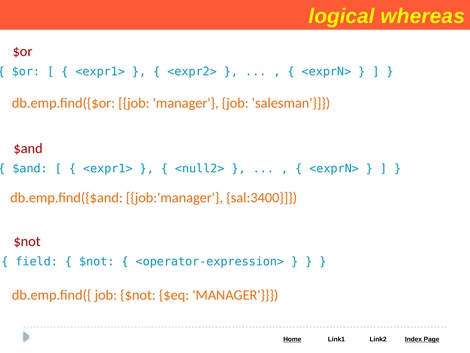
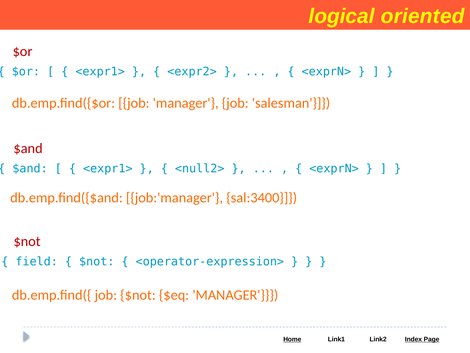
whereas: whereas -> oriented
